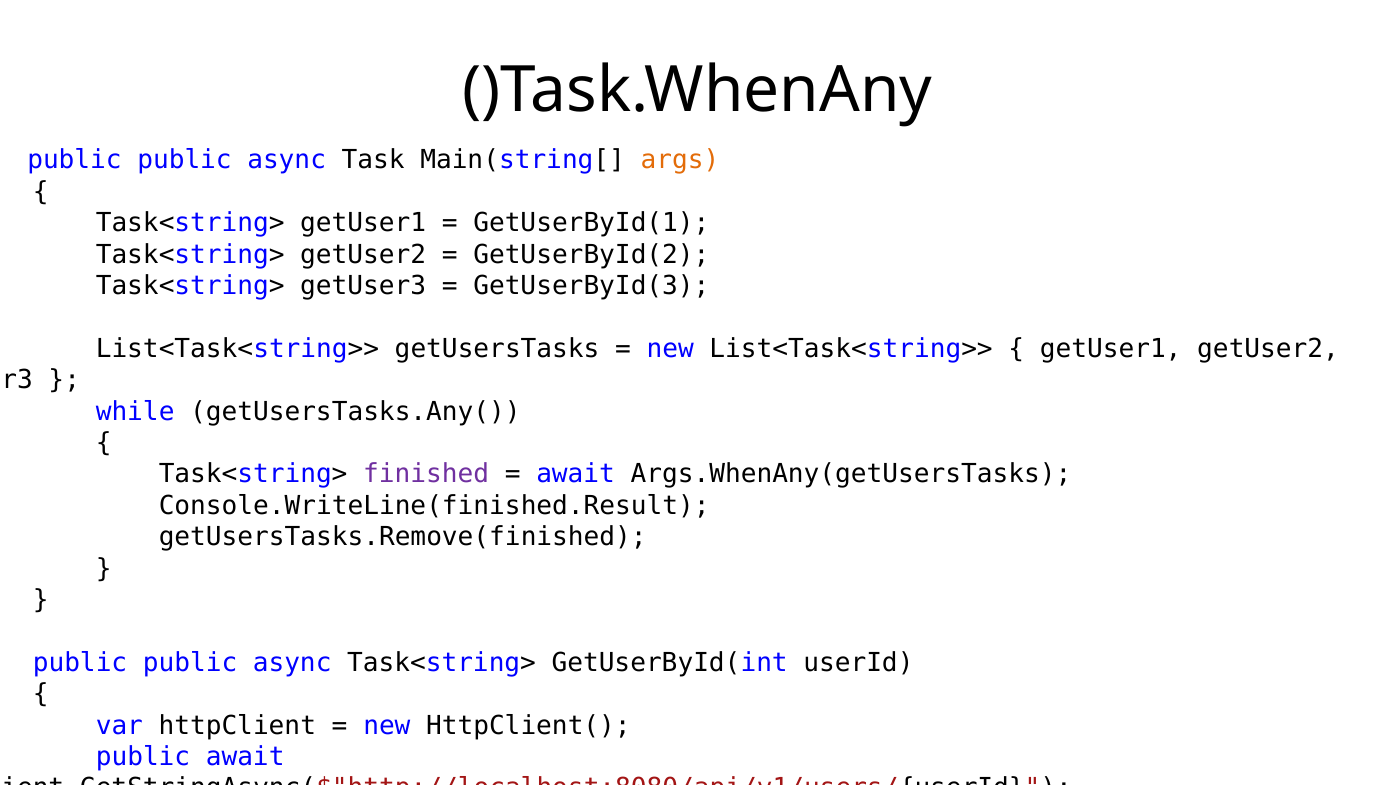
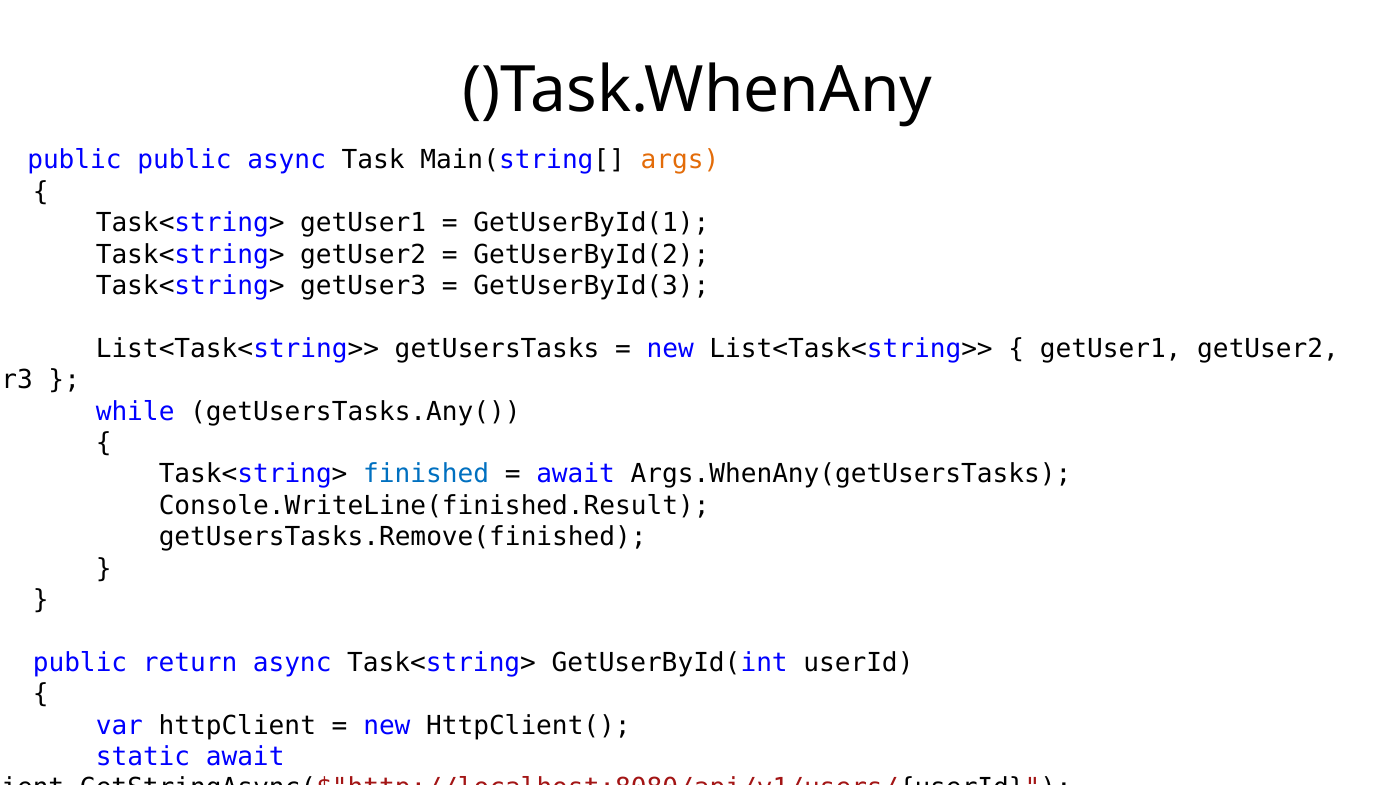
finished colour: purple -> blue
public at (190, 662): public -> return
public at (143, 757): public -> static
